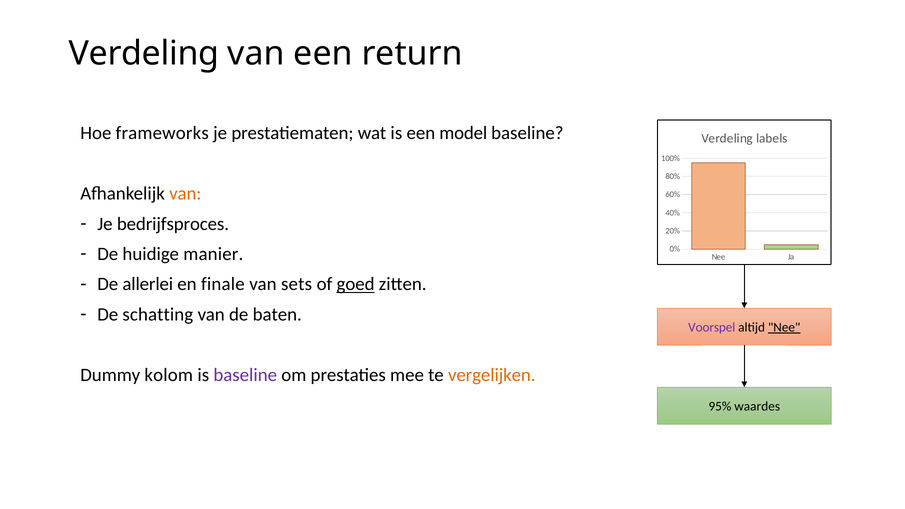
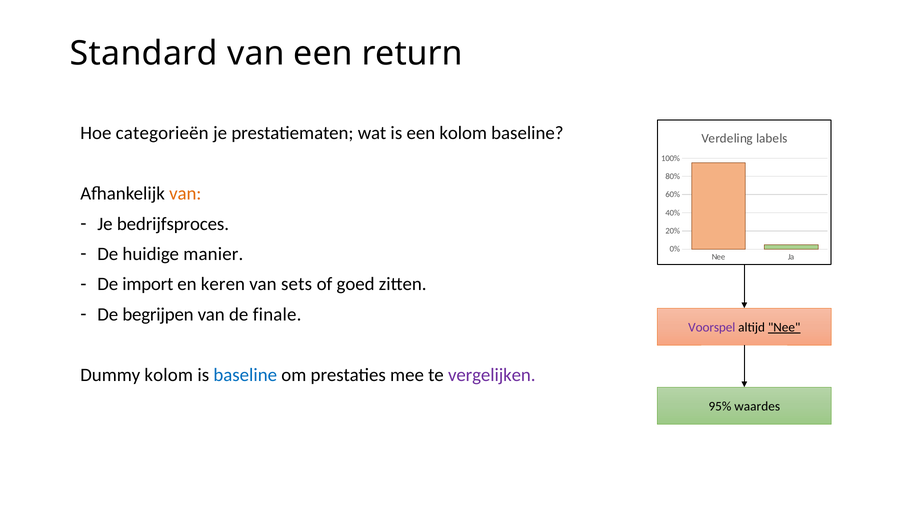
Verdeling at (144, 54): Verdeling -> Standard
frameworks: frameworks -> categorieën
een model: model -> kolom
allerlei: allerlei -> import
finale: finale -> keren
goed underline: present -> none
schatting: schatting -> begrijpen
baten: baten -> finale
baseline at (245, 375) colour: purple -> blue
vergelijken colour: orange -> purple
